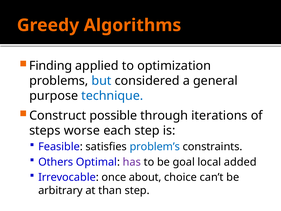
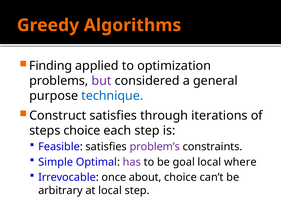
but colour: blue -> purple
Construct possible: possible -> satisfies
steps worse: worse -> choice
problem’s colour: blue -> purple
Others: Others -> Simple
added: added -> where
at than: than -> local
